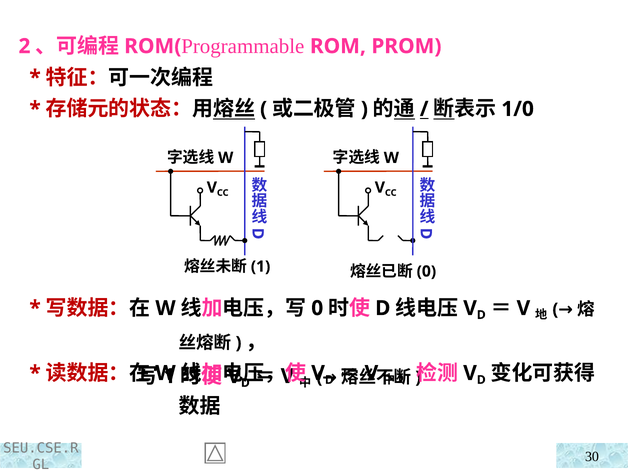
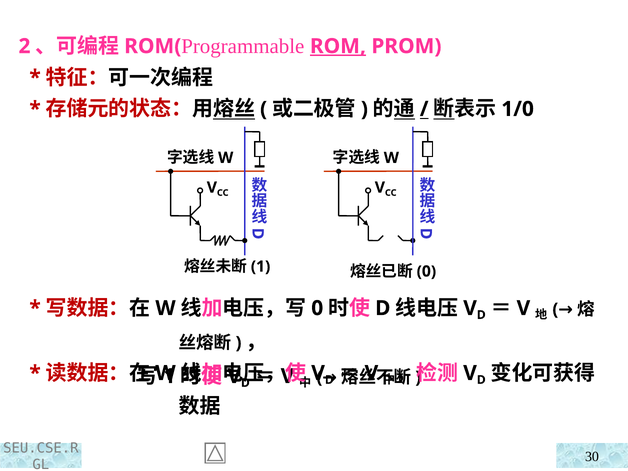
ROM underline: none -> present
